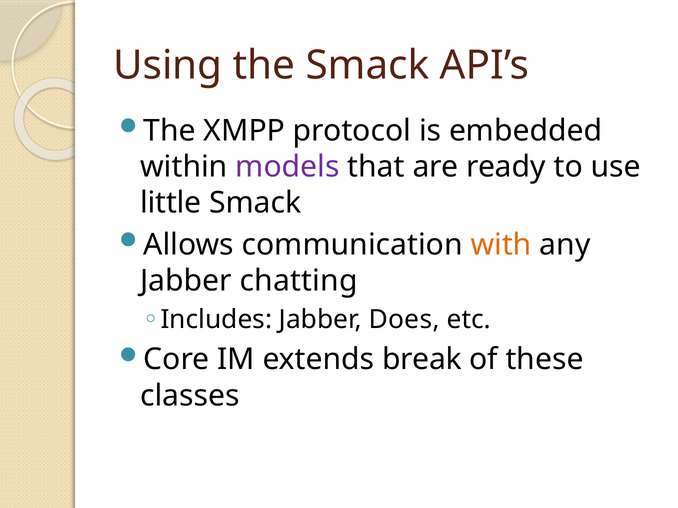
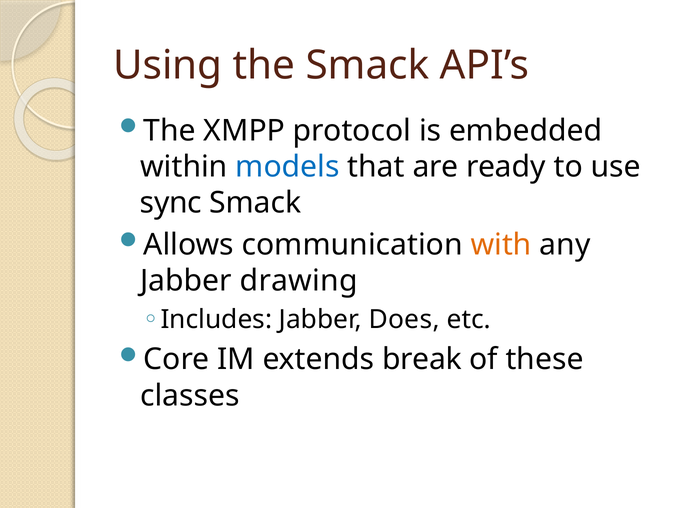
models colour: purple -> blue
little: little -> sync
chatting: chatting -> drawing
